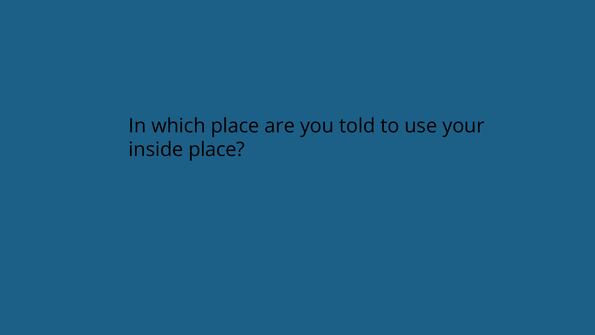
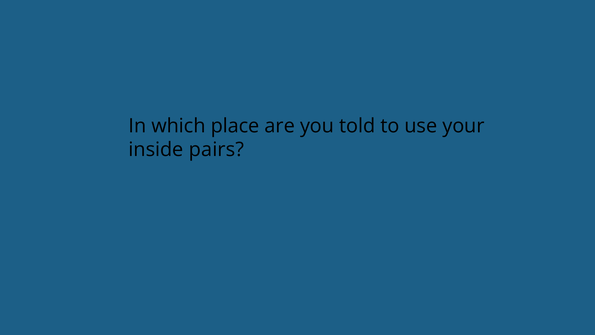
inside place: place -> pairs
